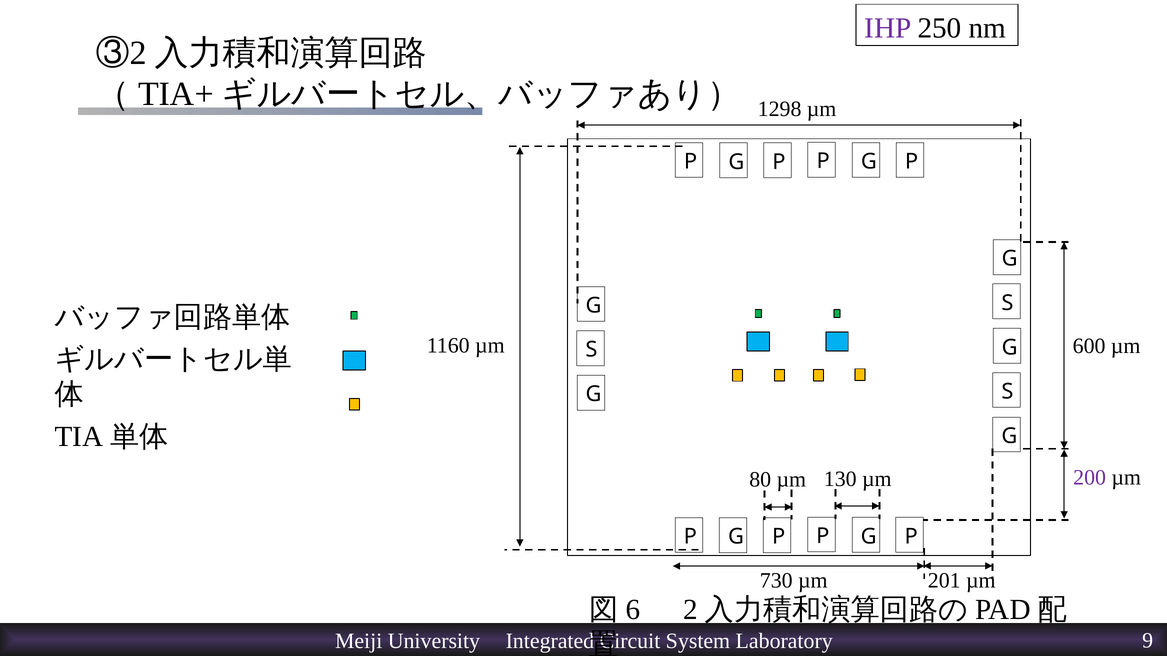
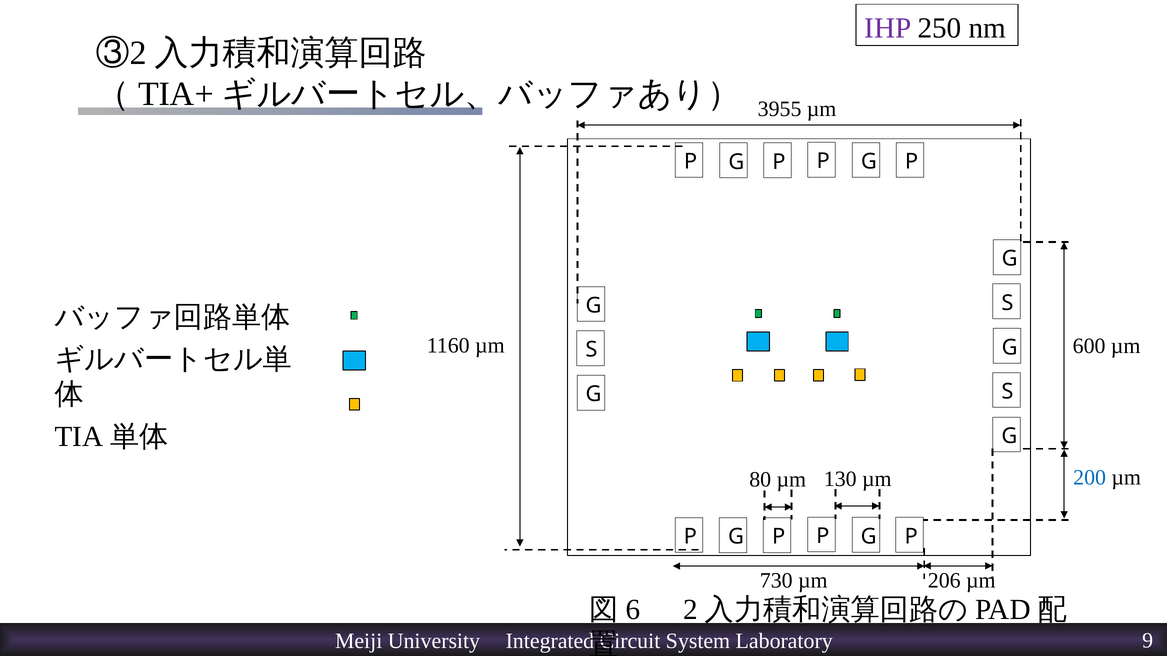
1298: 1298 -> 3955
200 colour: purple -> blue
201: 201 -> 206
